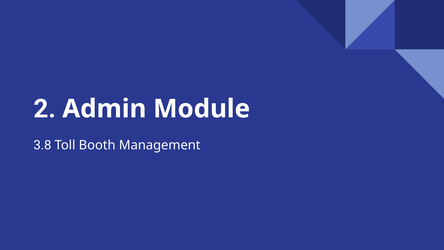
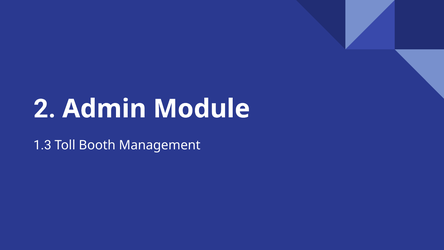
3.8: 3.8 -> 1.3
